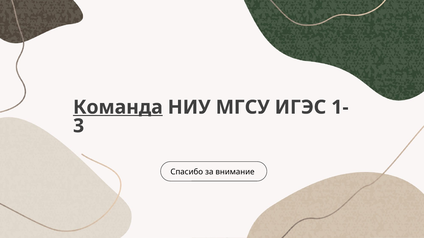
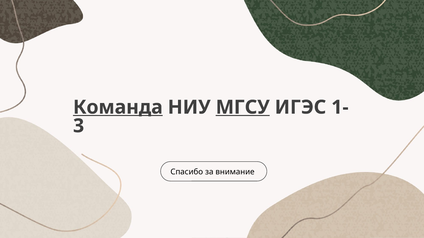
МГСУ underline: none -> present
